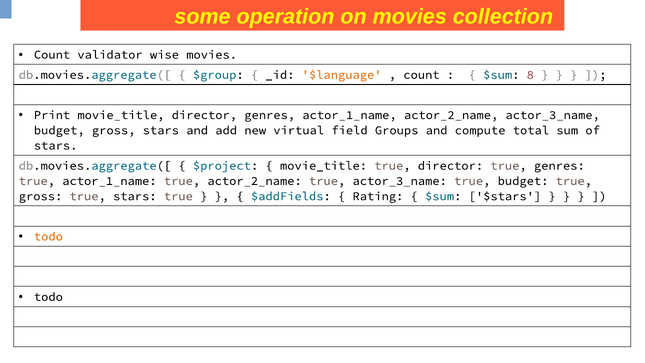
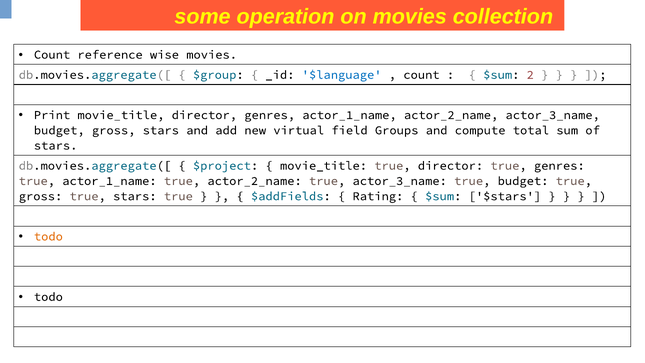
validator: validator -> reference
$language colour: orange -> blue
8: 8 -> 2
